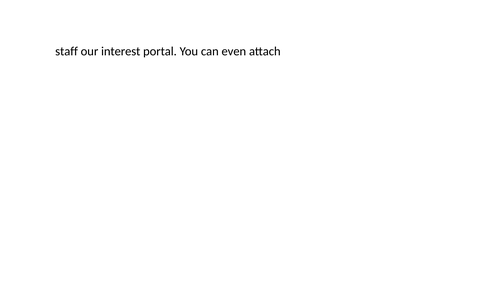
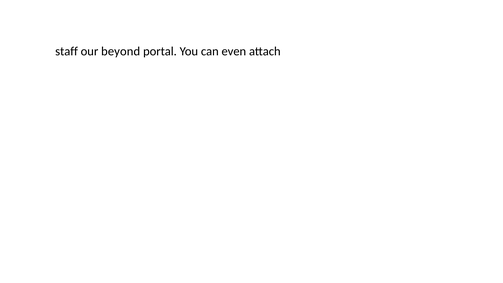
interest: interest -> beyond
